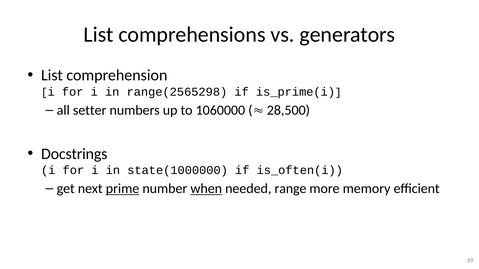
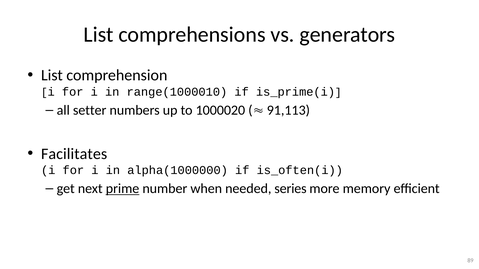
range(2565298: range(2565298 -> range(1000010
1060000: 1060000 -> 1000020
28,500: 28,500 -> 91,113
Docstrings: Docstrings -> Facilitates
state(1000000: state(1000000 -> alpha(1000000
when underline: present -> none
range: range -> series
